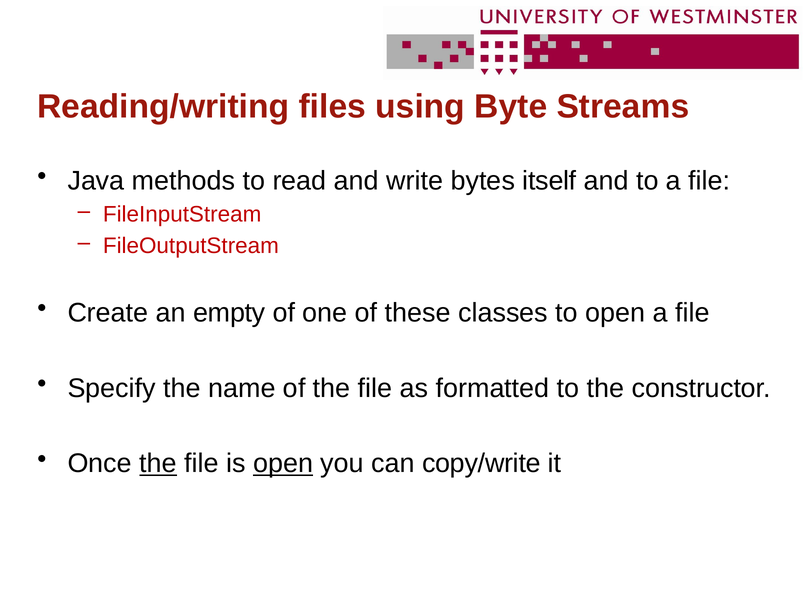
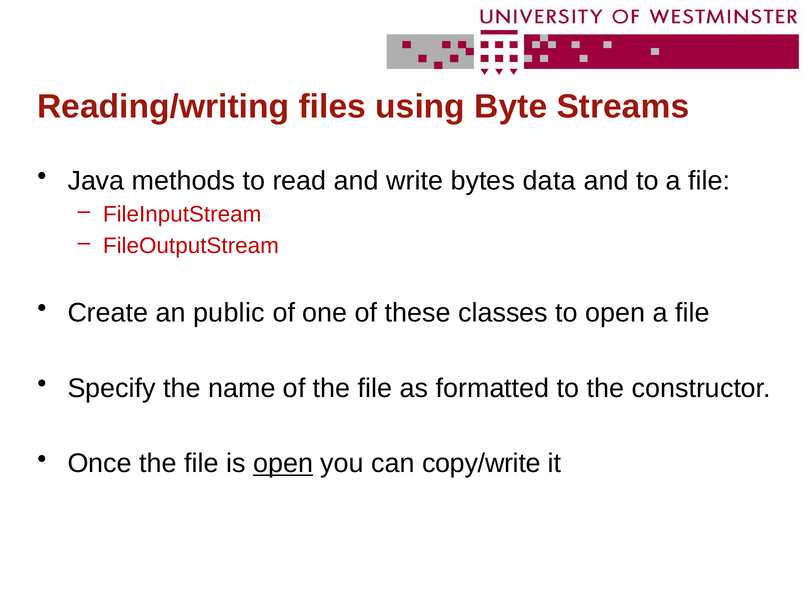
itself: itself -> data
empty: empty -> public
the at (158, 464) underline: present -> none
